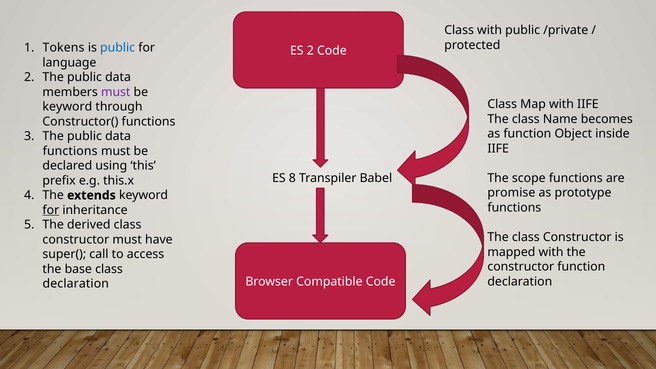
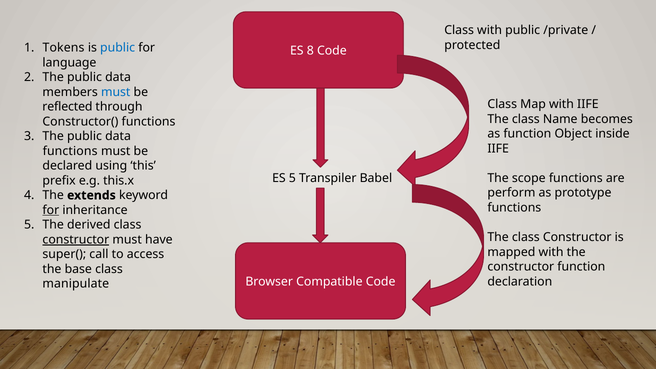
ES 2: 2 -> 8
must at (116, 92) colour: purple -> blue
keyword at (67, 107): keyword -> reflected
ES 8: 8 -> 5
promise: promise -> perform
constructor at (76, 240) underline: none -> present
declaration at (76, 284): declaration -> manipulate
